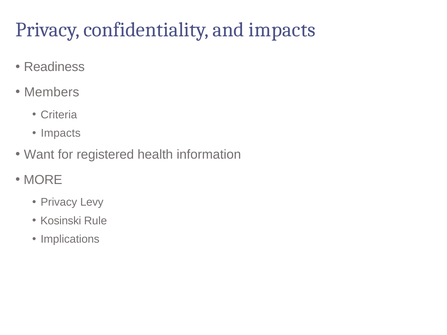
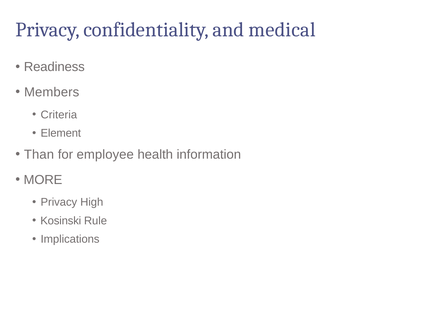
and impacts: impacts -> medical
Impacts at (61, 133): Impacts -> Element
Want: Want -> Than
registered: registered -> employee
Levy: Levy -> High
